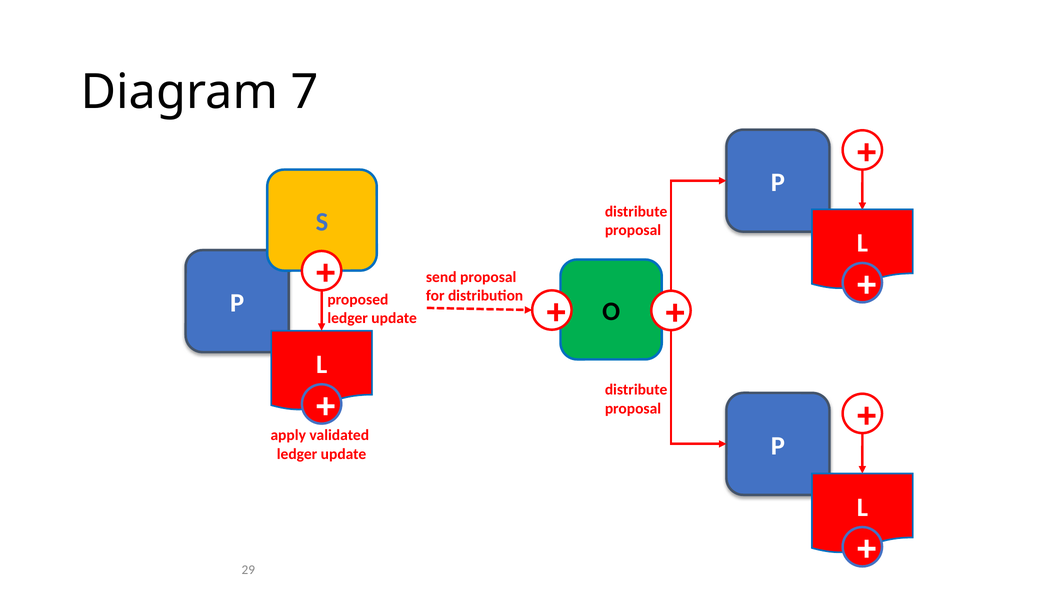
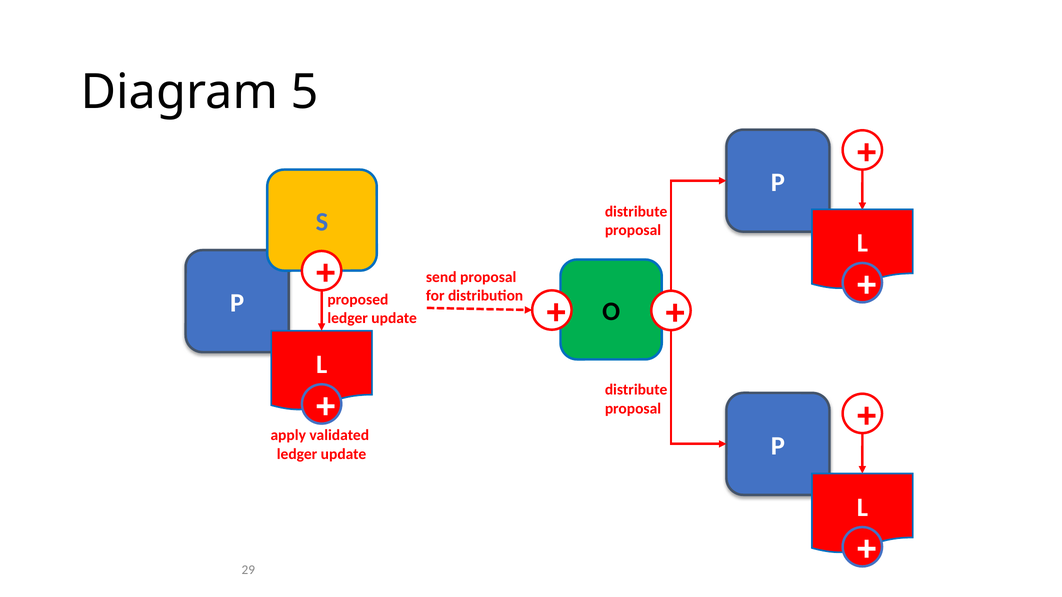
7: 7 -> 5
